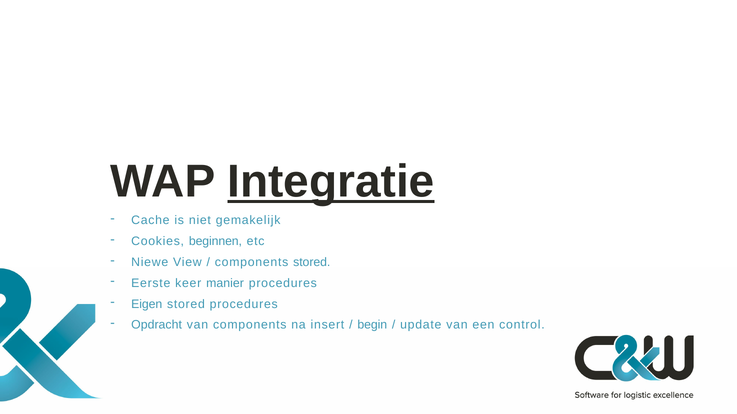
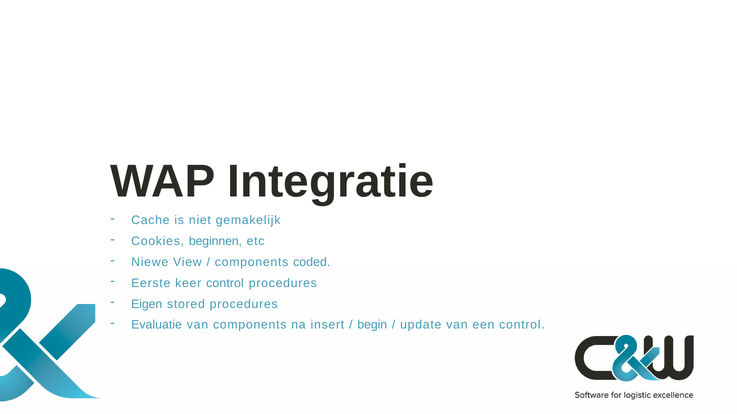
Integratie underline: present -> none
components stored: stored -> coded
keer manier: manier -> control
Opdracht: Opdracht -> Evaluatie
